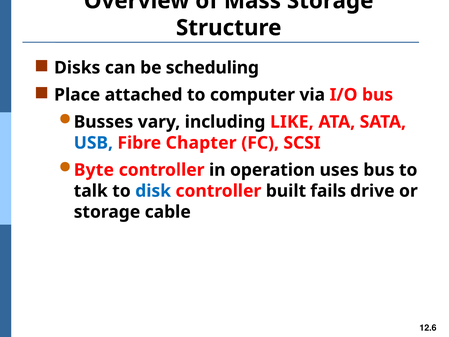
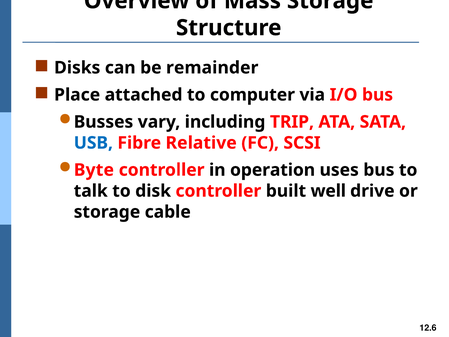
scheduling: scheduling -> remainder
LIKE: LIKE -> TRIP
Chapter: Chapter -> Relative
disk colour: blue -> black
fails: fails -> well
